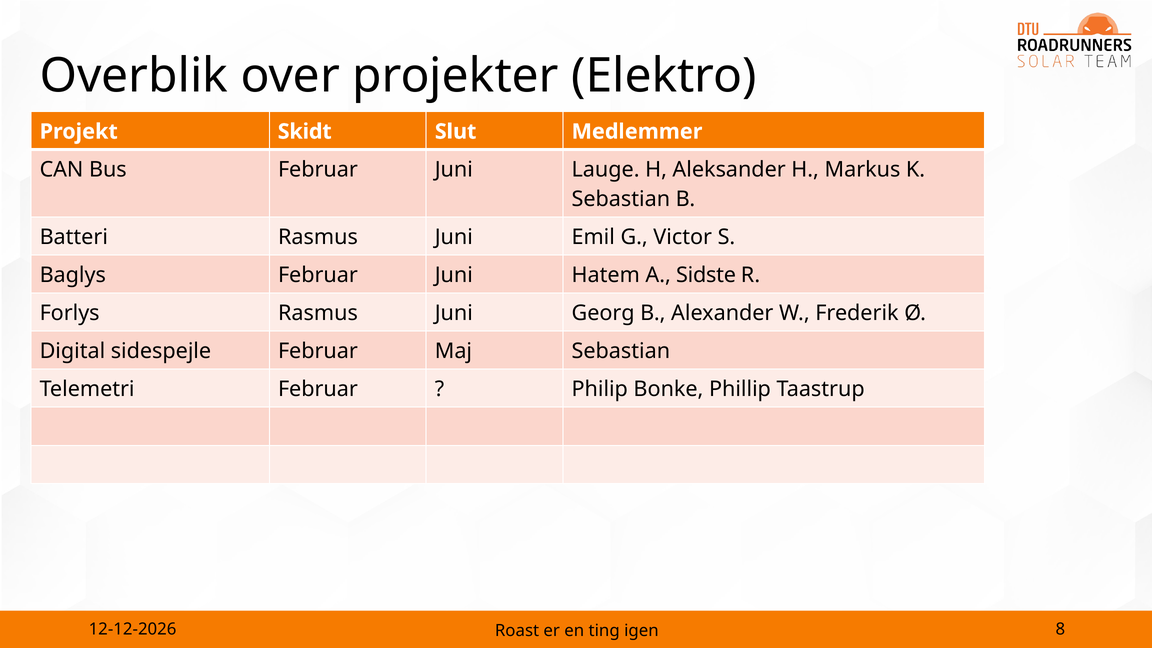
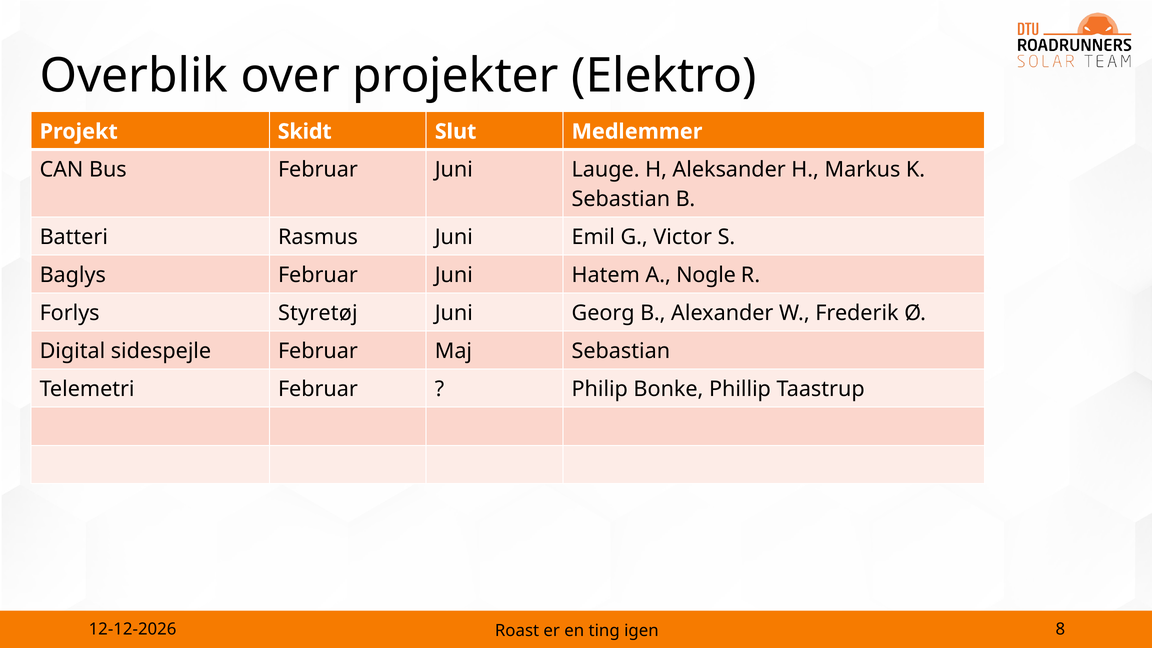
Sidste: Sidste -> Nogle
Forlys Rasmus: Rasmus -> Styretøj
